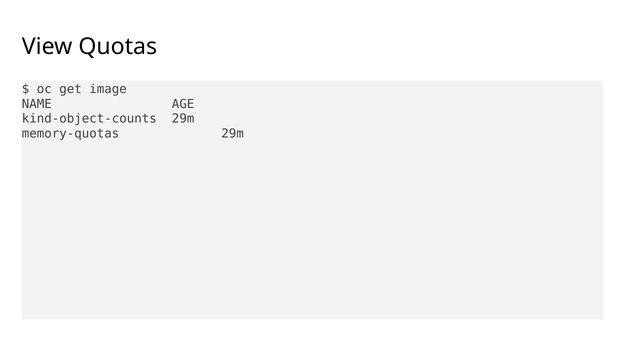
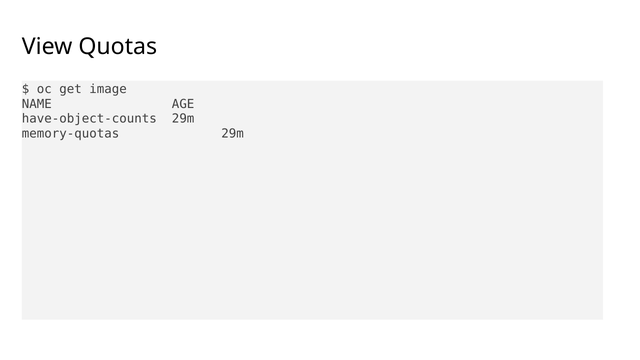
kind-object-counts: kind-object-counts -> have-object-counts
